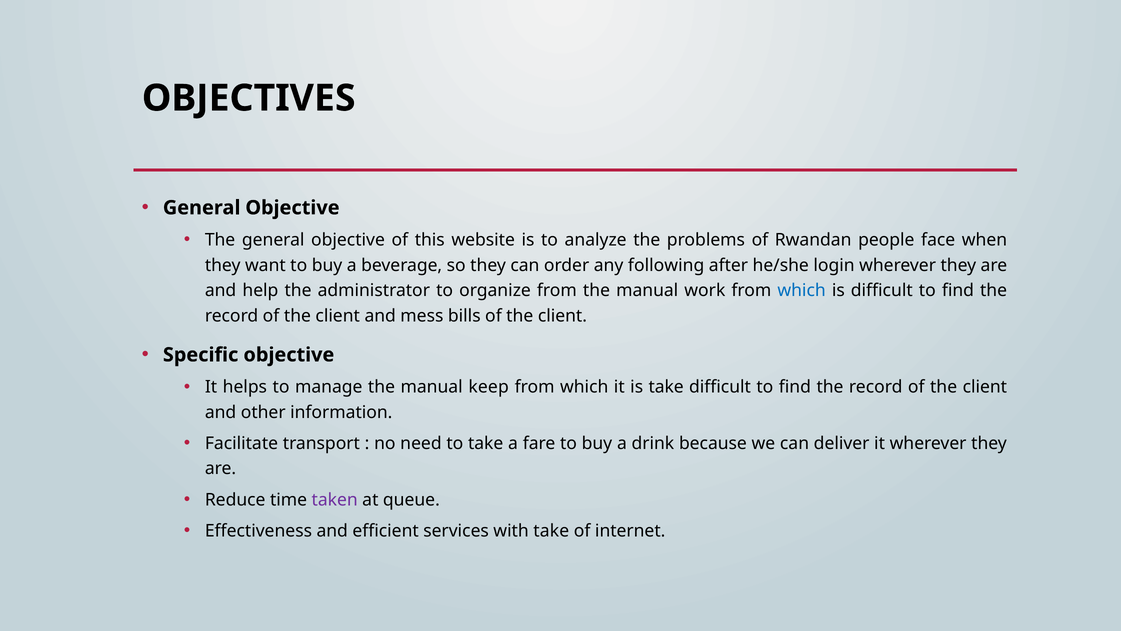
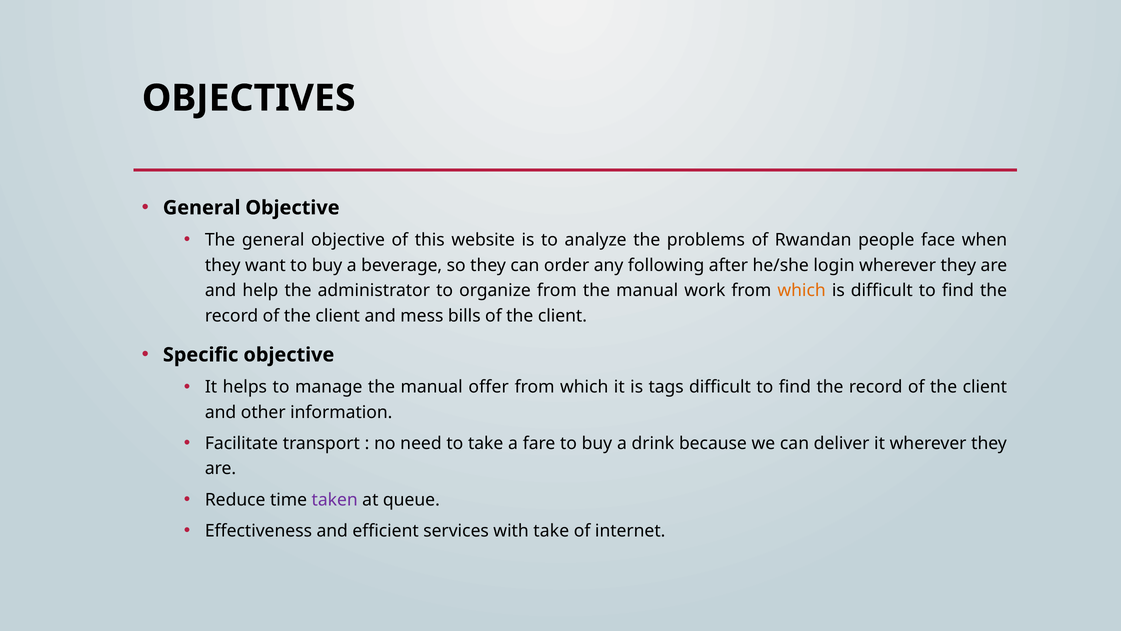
which at (802, 290) colour: blue -> orange
keep: keep -> offer
is take: take -> tags
